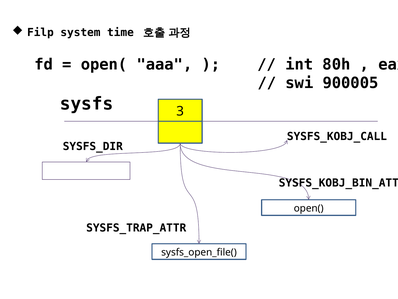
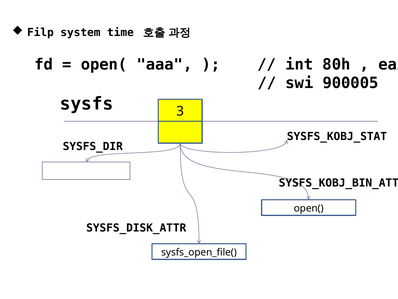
SYSFS_KOBJ_CALL: SYSFS_KOBJ_CALL -> SYSFS_KOBJ_STAT
SYSFS_TRAP_ATTR: SYSFS_TRAP_ATTR -> SYSFS_DISK_ATTR
